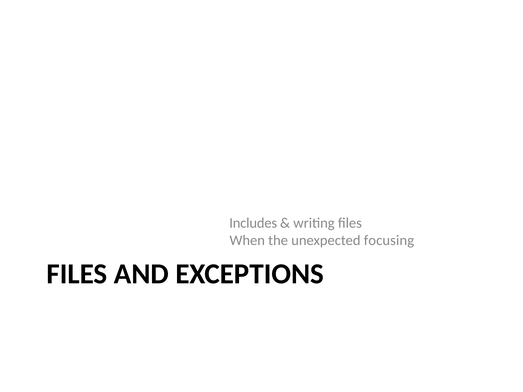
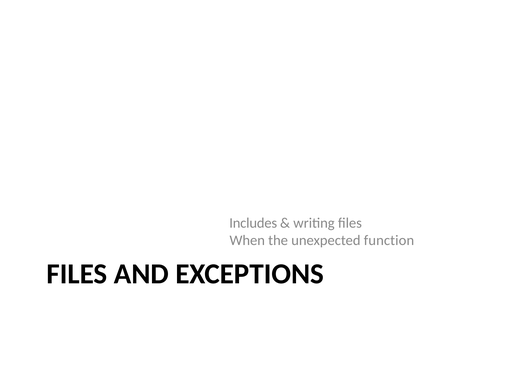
focusing: focusing -> function
